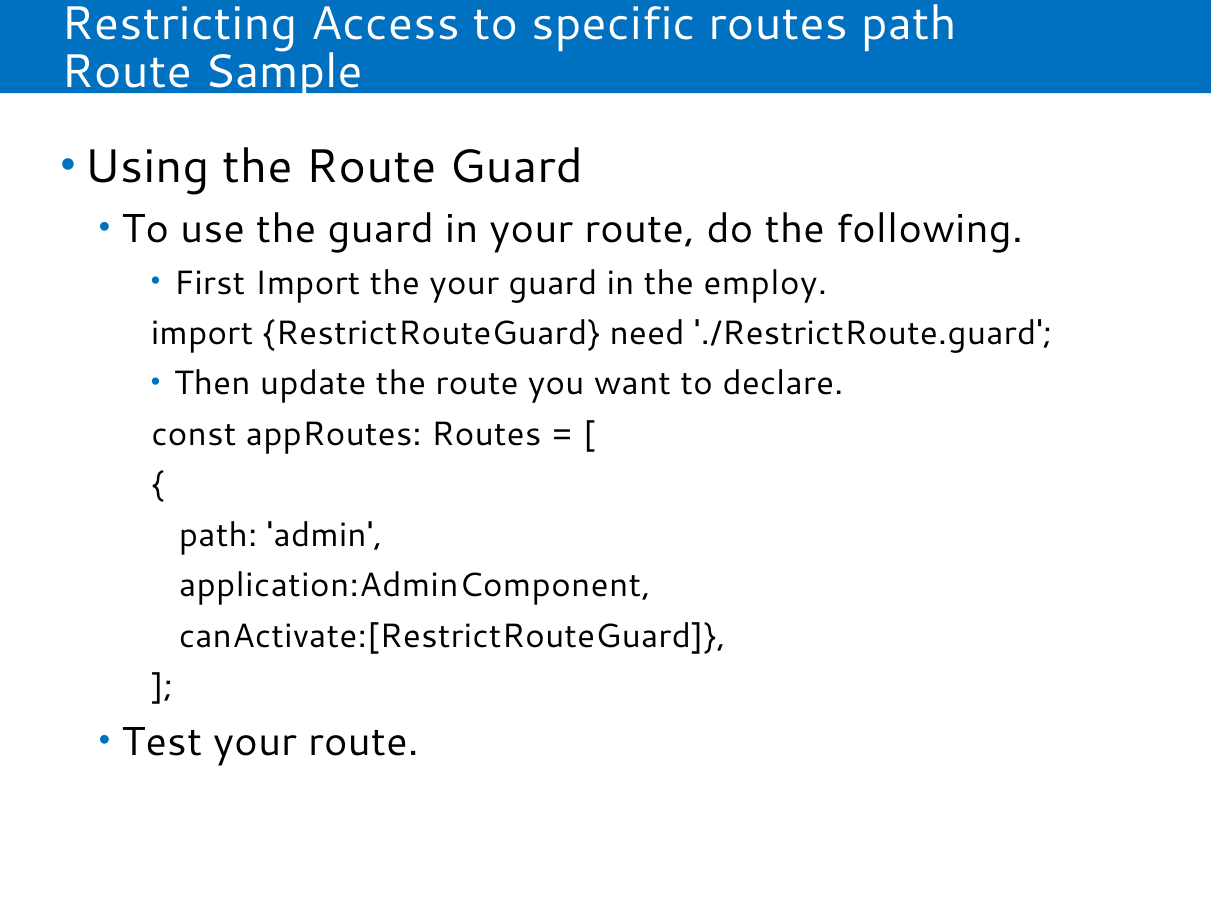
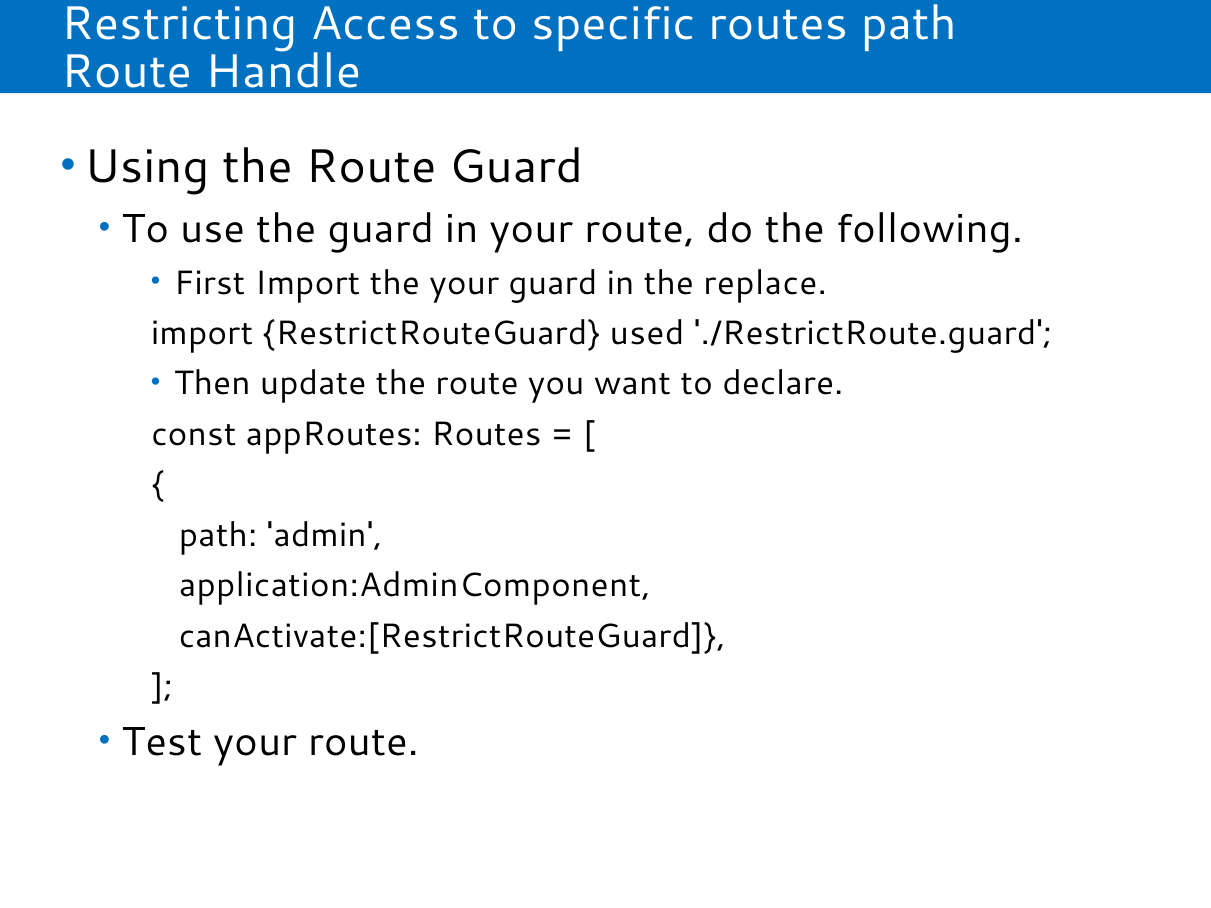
Sample: Sample -> Handle
employ: employ -> replace
need: need -> used
